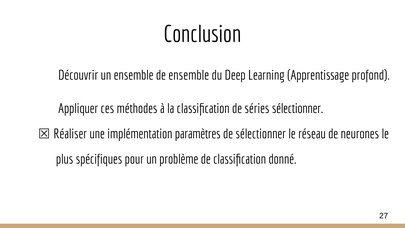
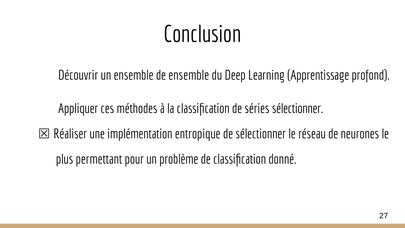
paramètres: paramètres -> entropique
spécifiques: spécifiques -> permettant
